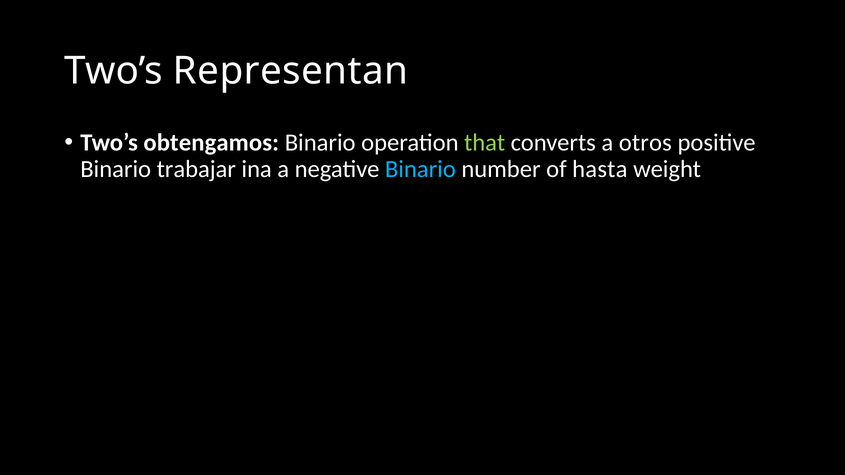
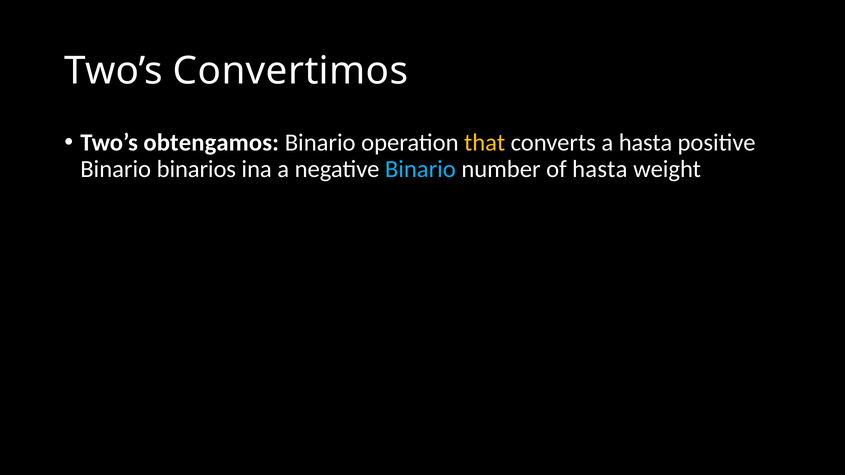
Representan: Representan -> Convertimos
that colour: light green -> yellow
a otros: otros -> hasta
trabajar: trabajar -> binarios
